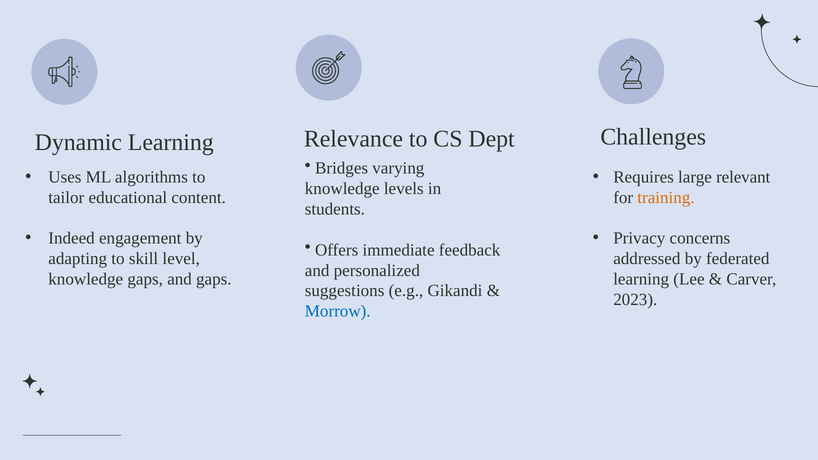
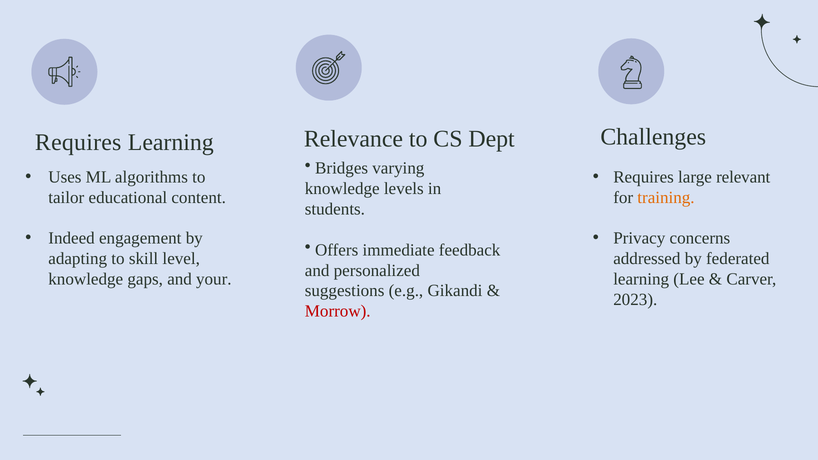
Dynamic at (78, 142): Dynamic -> Requires
and gaps: gaps -> your
Morrow colour: blue -> red
